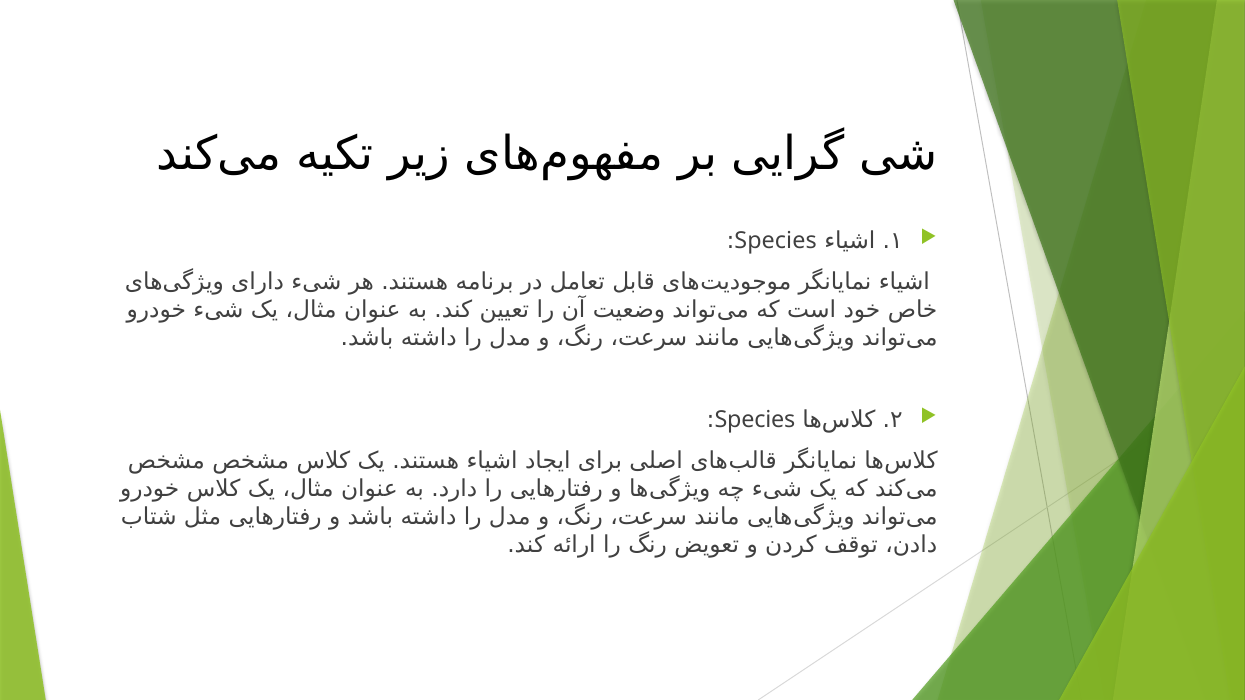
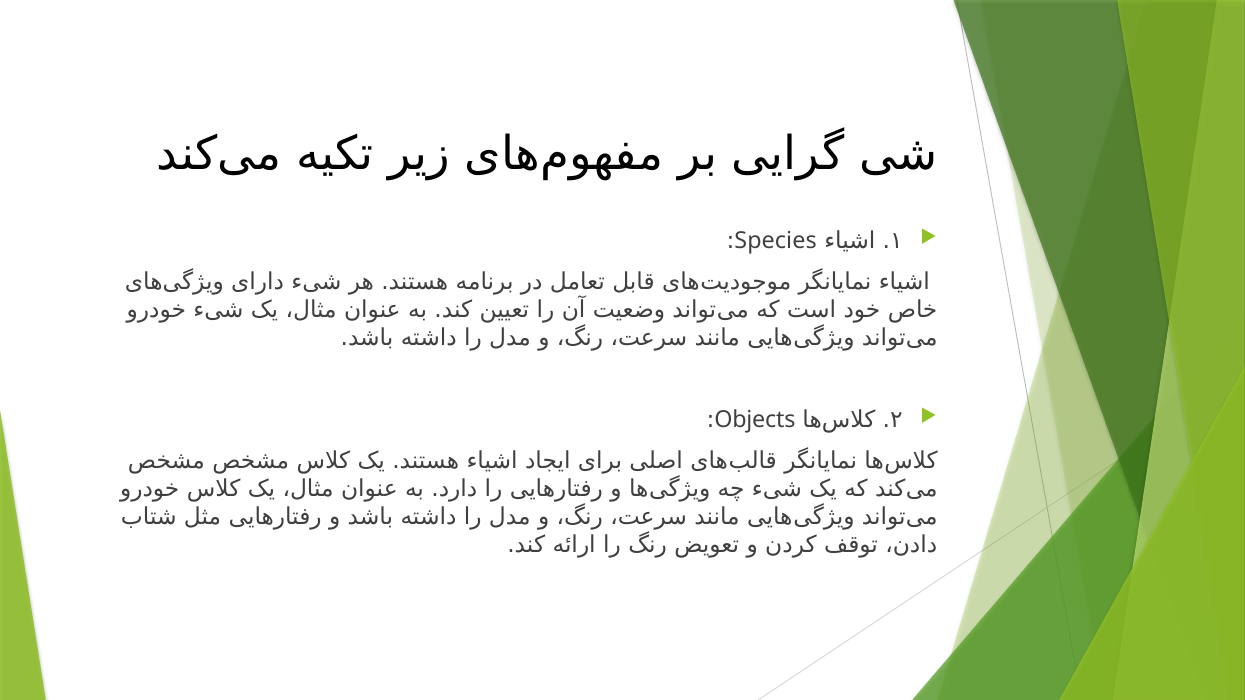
Species at (755, 420): Species -> Objects
